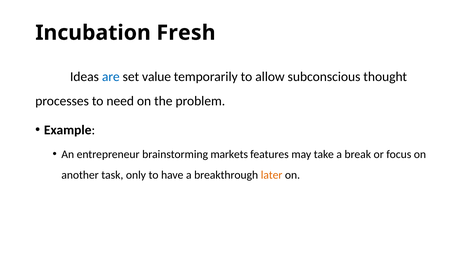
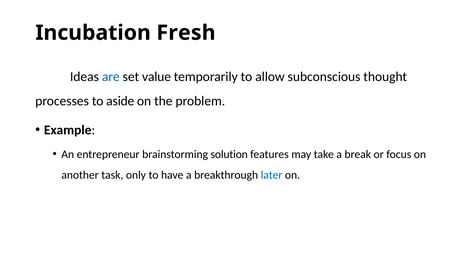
need: need -> aside
markets: markets -> solution
later colour: orange -> blue
